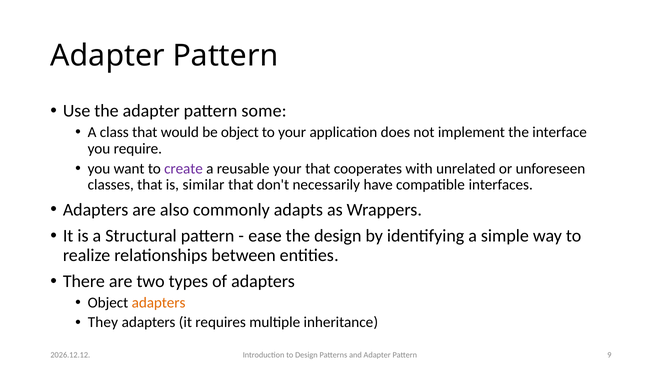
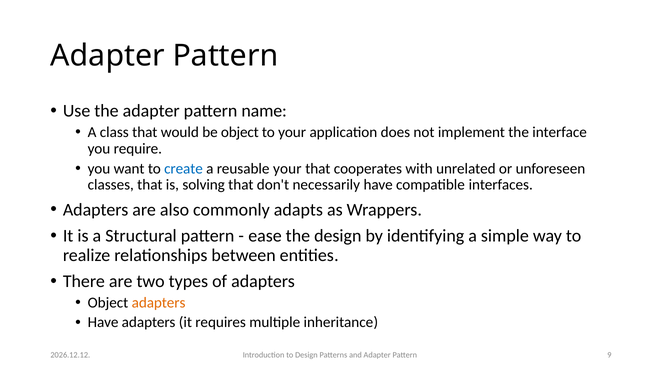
some: some -> name
create colour: purple -> blue
similar: similar -> solving
They at (103, 323): They -> Have
